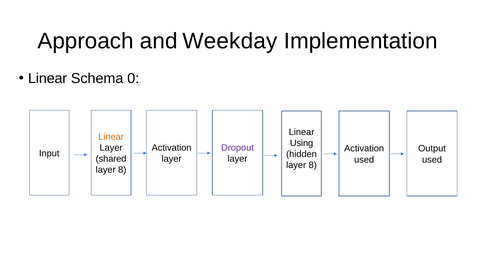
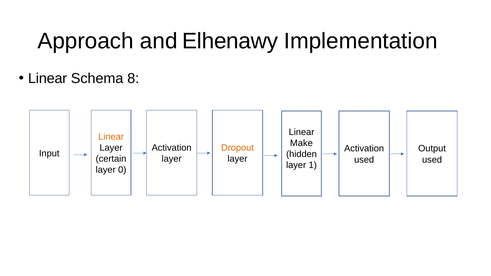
Weekday: Weekday -> Elhenawy
0: 0 -> 8
Using: Using -> Make
Dropout colour: purple -> orange
shared: shared -> certain
8 at (313, 165): 8 -> 1
8 at (122, 170): 8 -> 0
